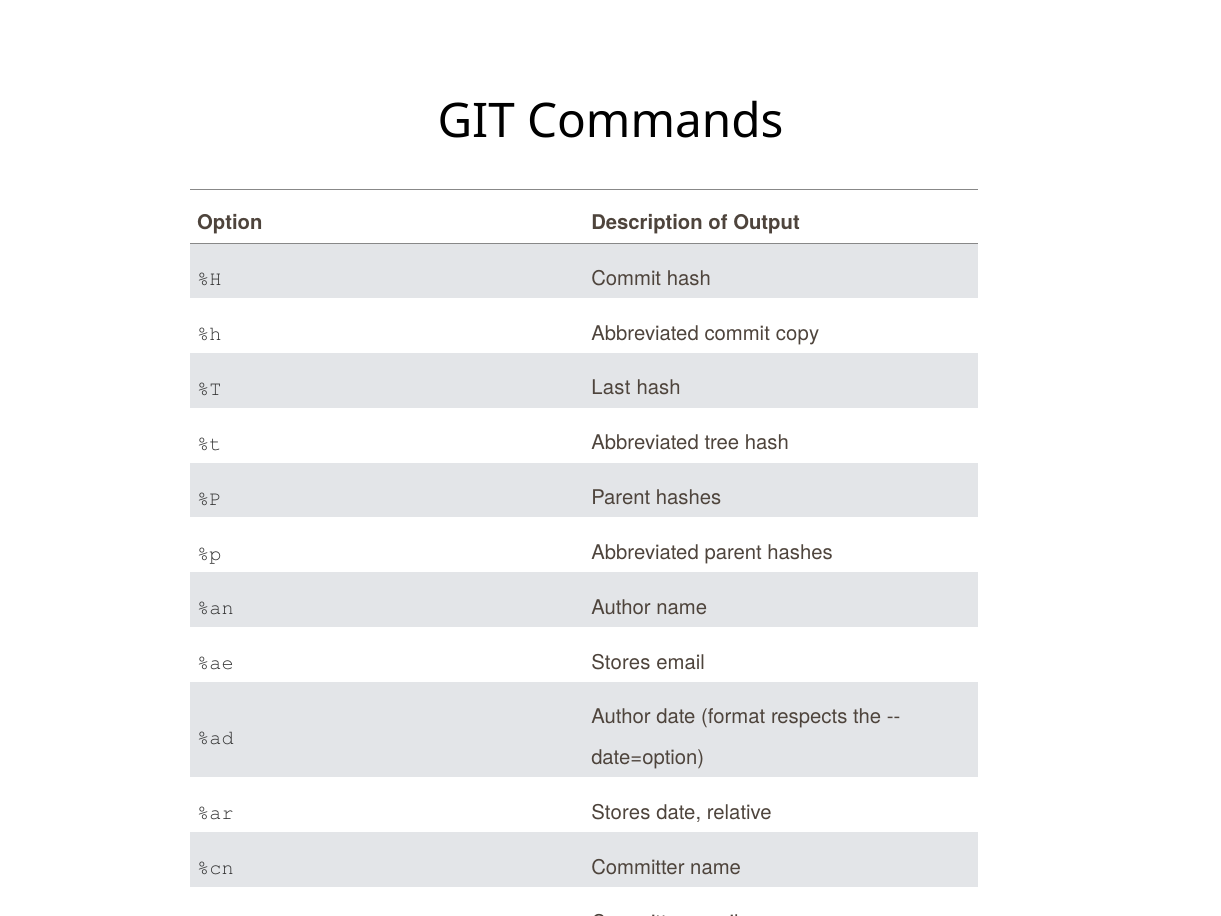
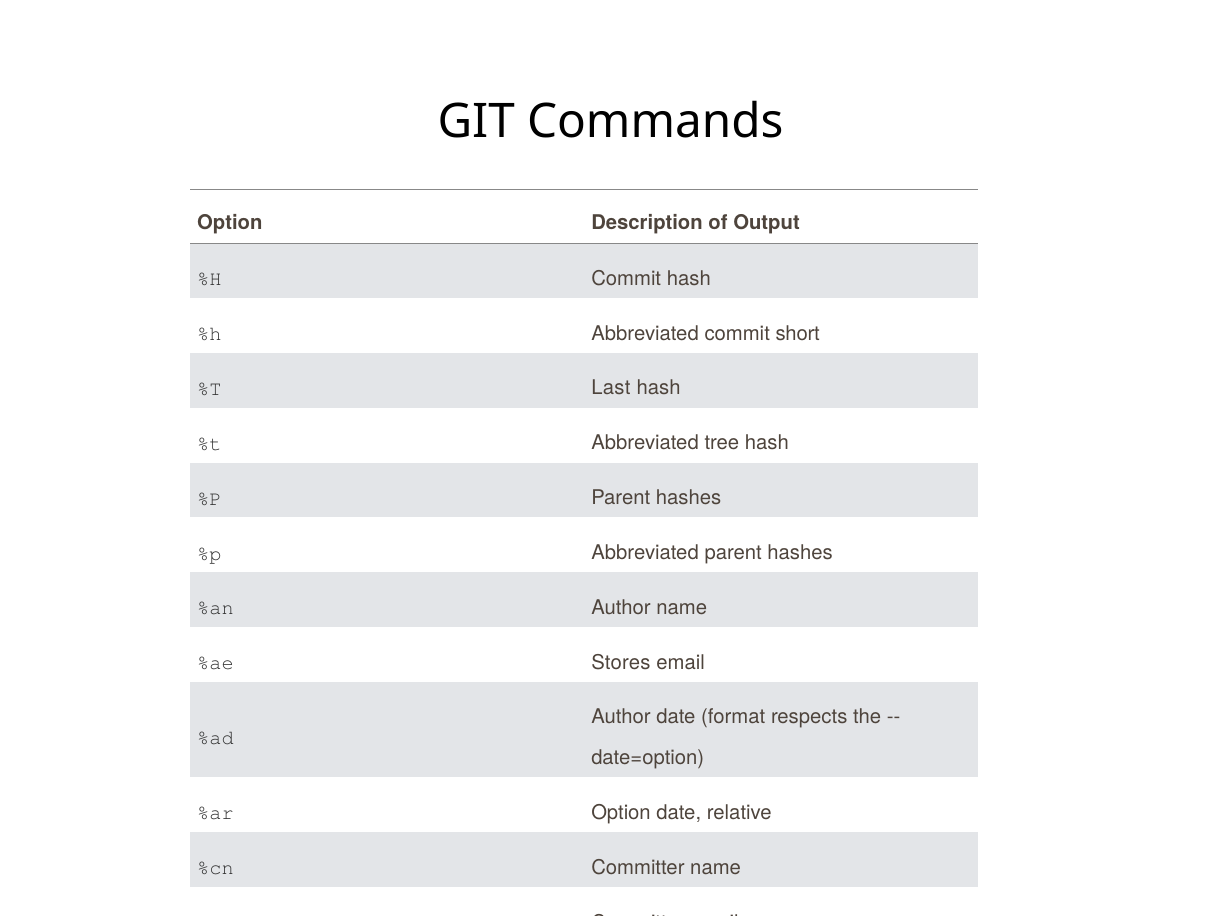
copy: copy -> short
%ar Stores: Stores -> Option
